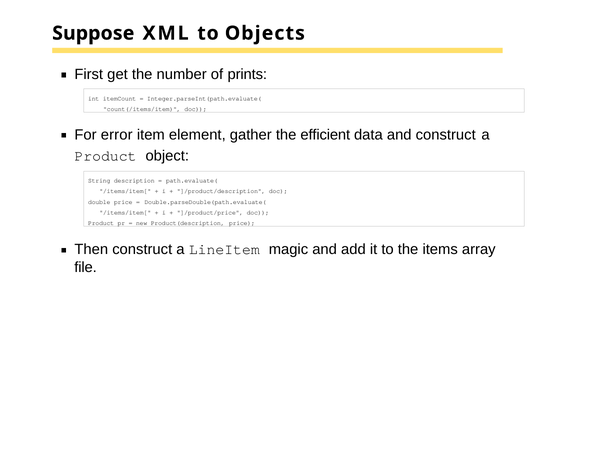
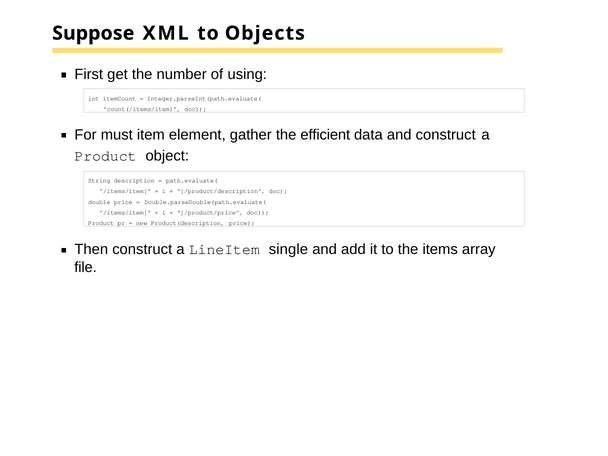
prints: prints -> using
error: error -> must
magic: magic -> single
